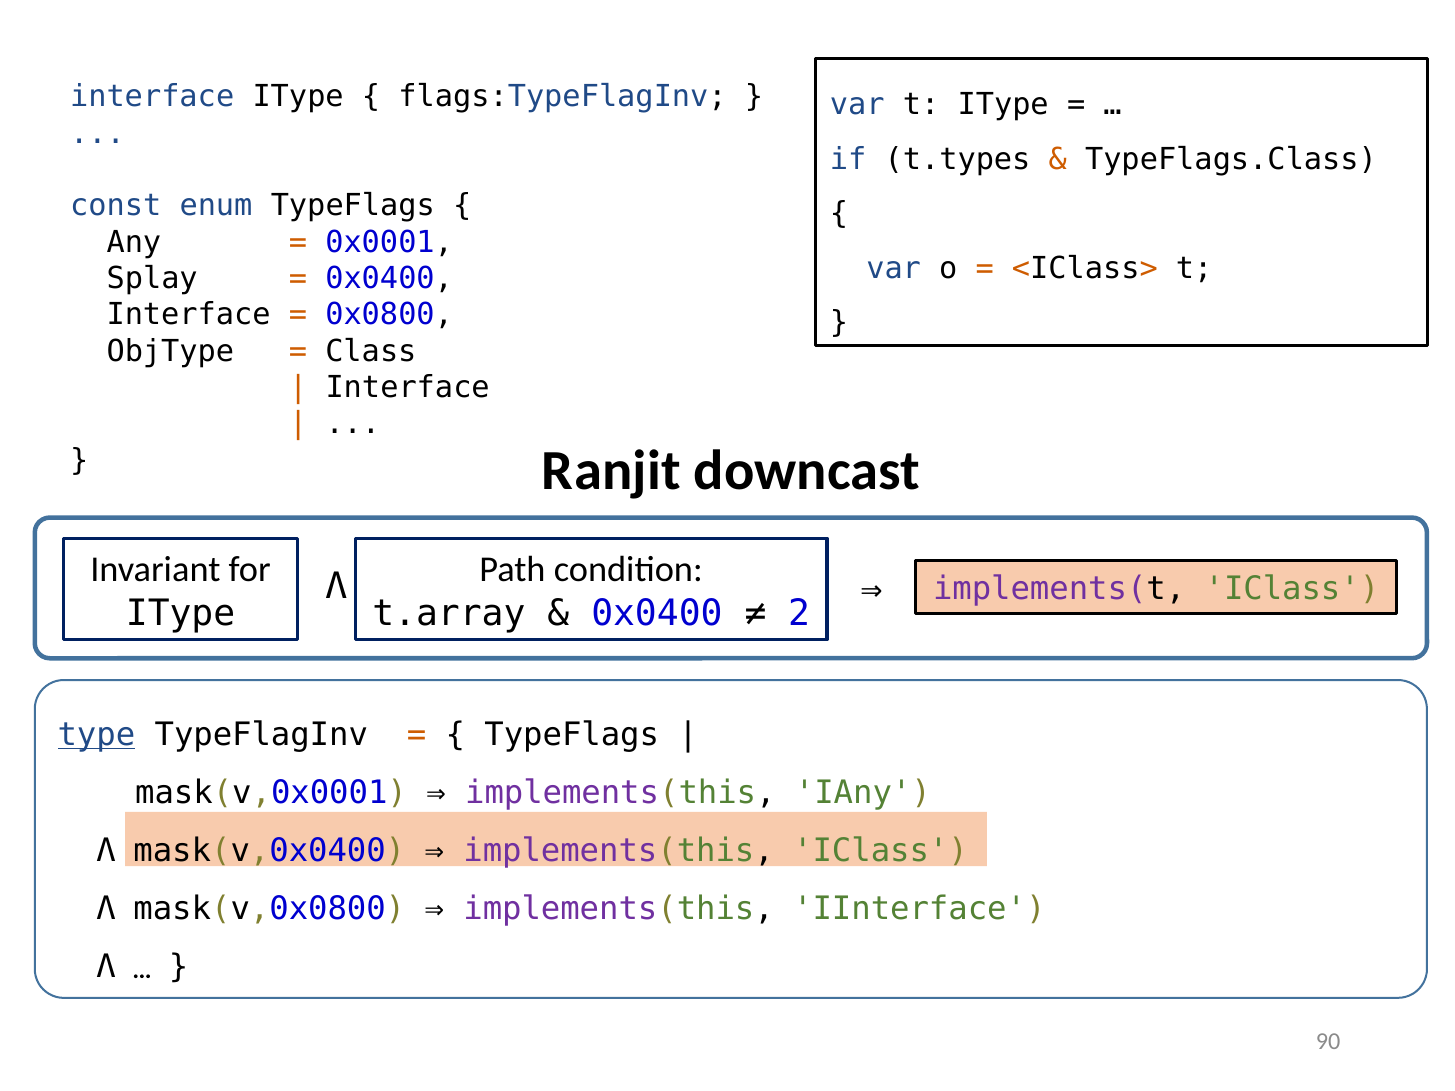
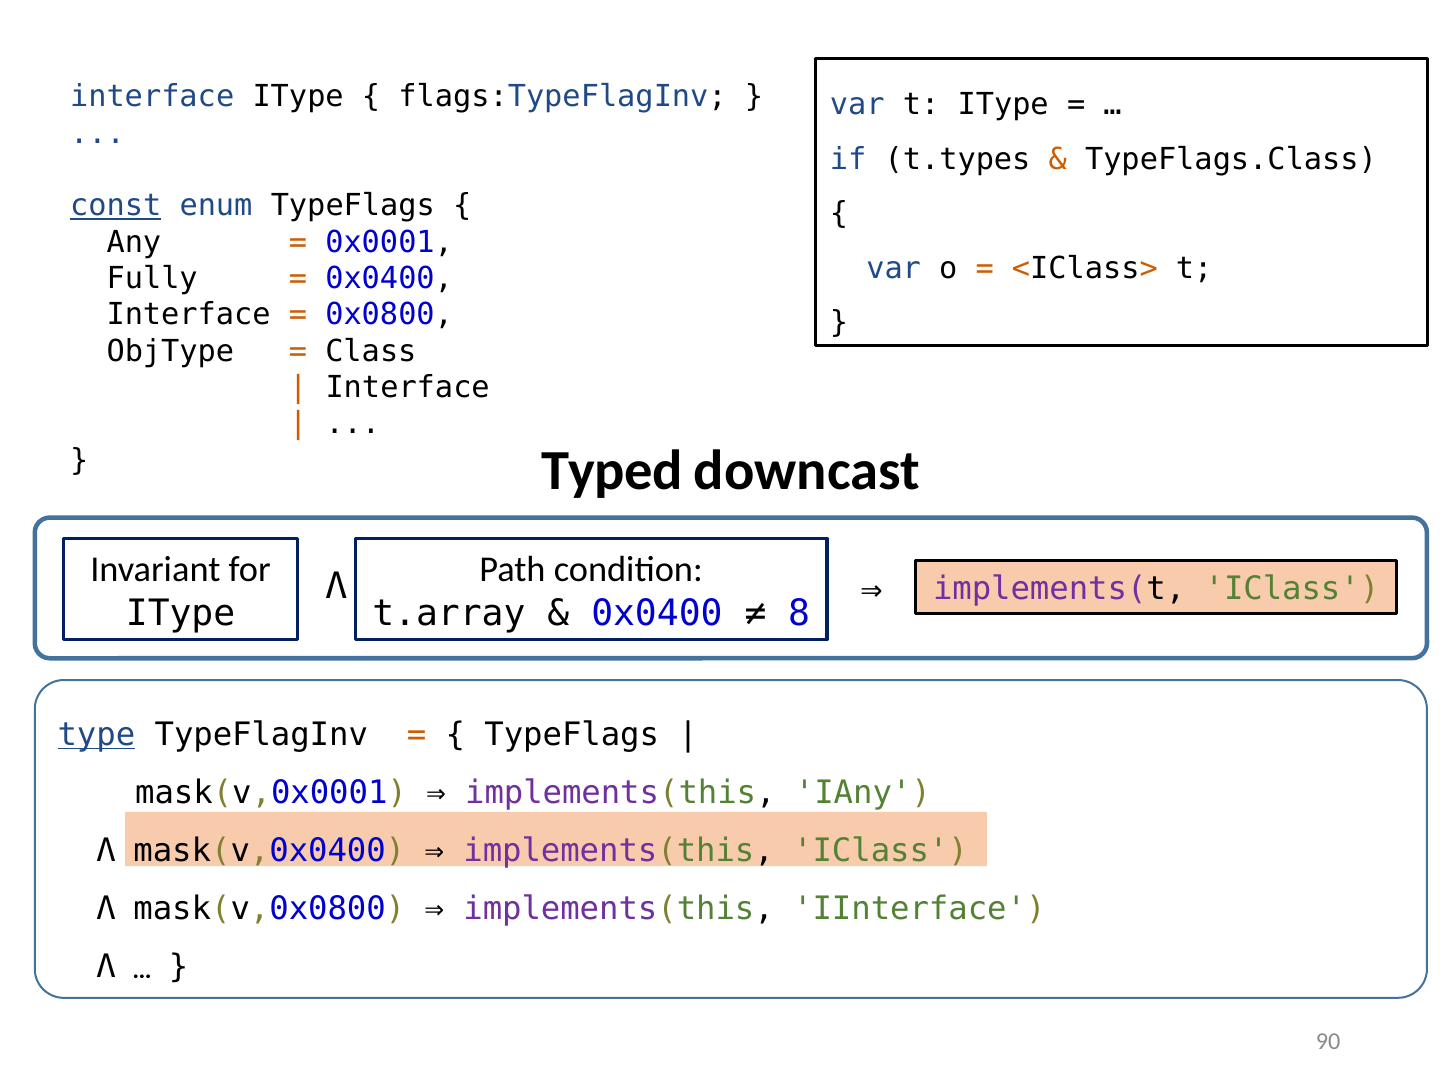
const underline: none -> present
Splay: Splay -> Fully
Ranjit: Ranjit -> Typed
2: 2 -> 8
